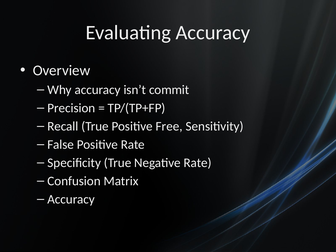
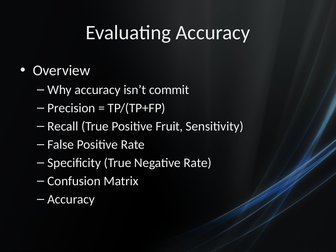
Free: Free -> Fruit
